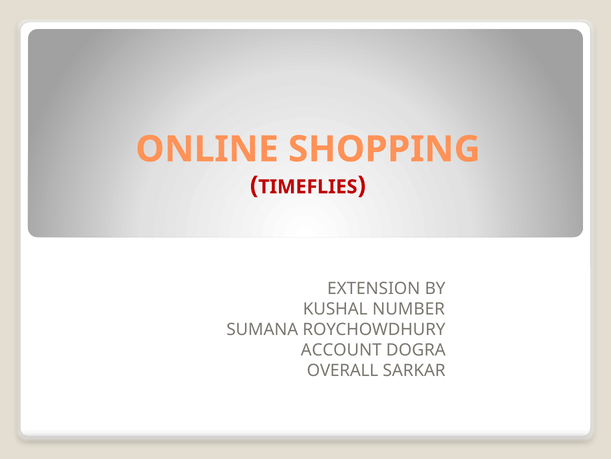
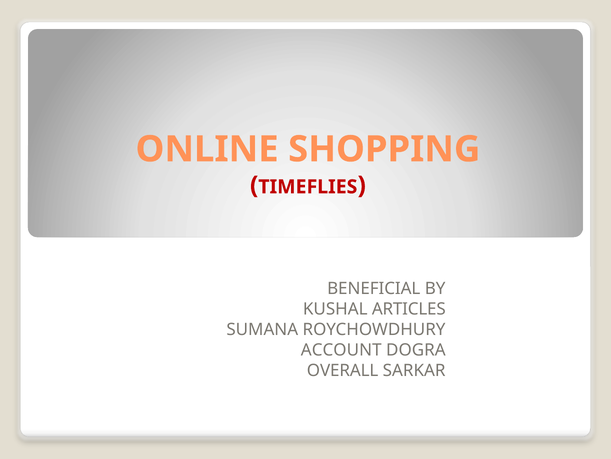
EXTENSION: EXTENSION -> BENEFICIAL
NUMBER: NUMBER -> ARTICLES
